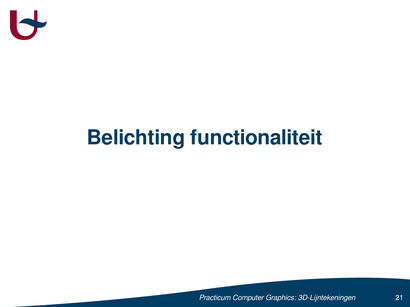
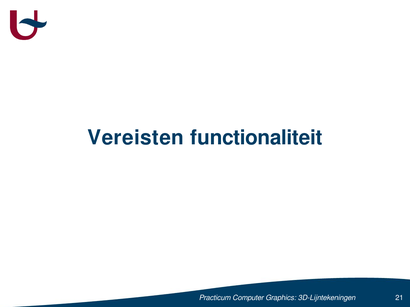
Belichting: Belichting -> Vereisten
